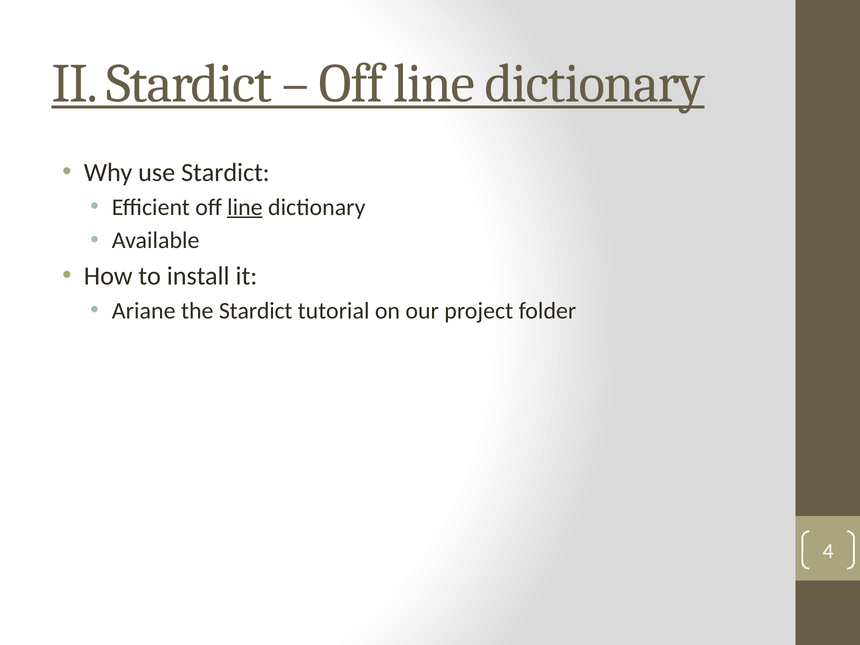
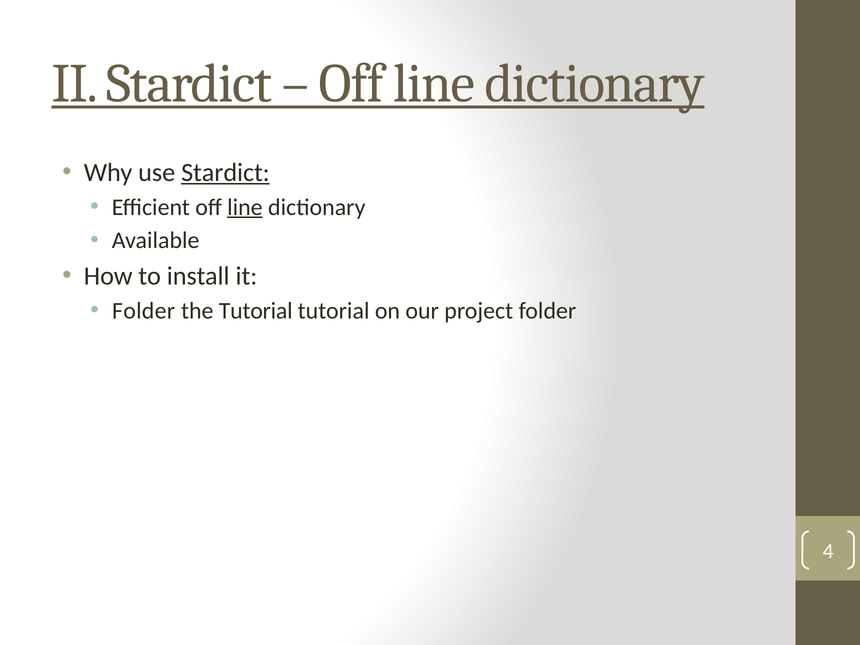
Stardict at (225, 172) underline: none -> present
Ariane at (144, 311): Ariane -> Folder
the Stardict: Stardict -> Tutorial
